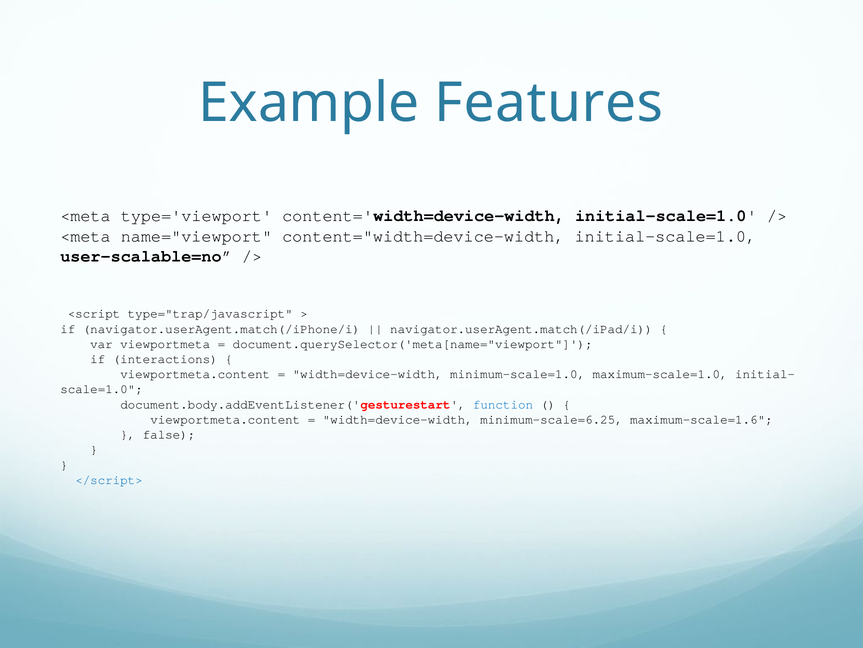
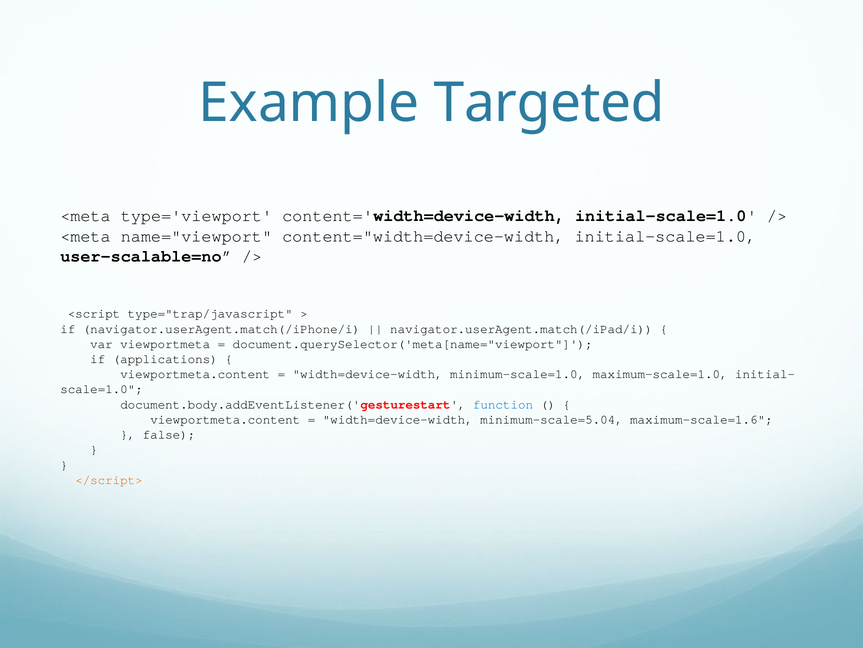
Features: Features -> Targeted
interactions: interactions -> applications
minimum-scale=6.25: minimum-scale=6.25 -> minimum-scale=5.04
</script> colour: blue -> orange
